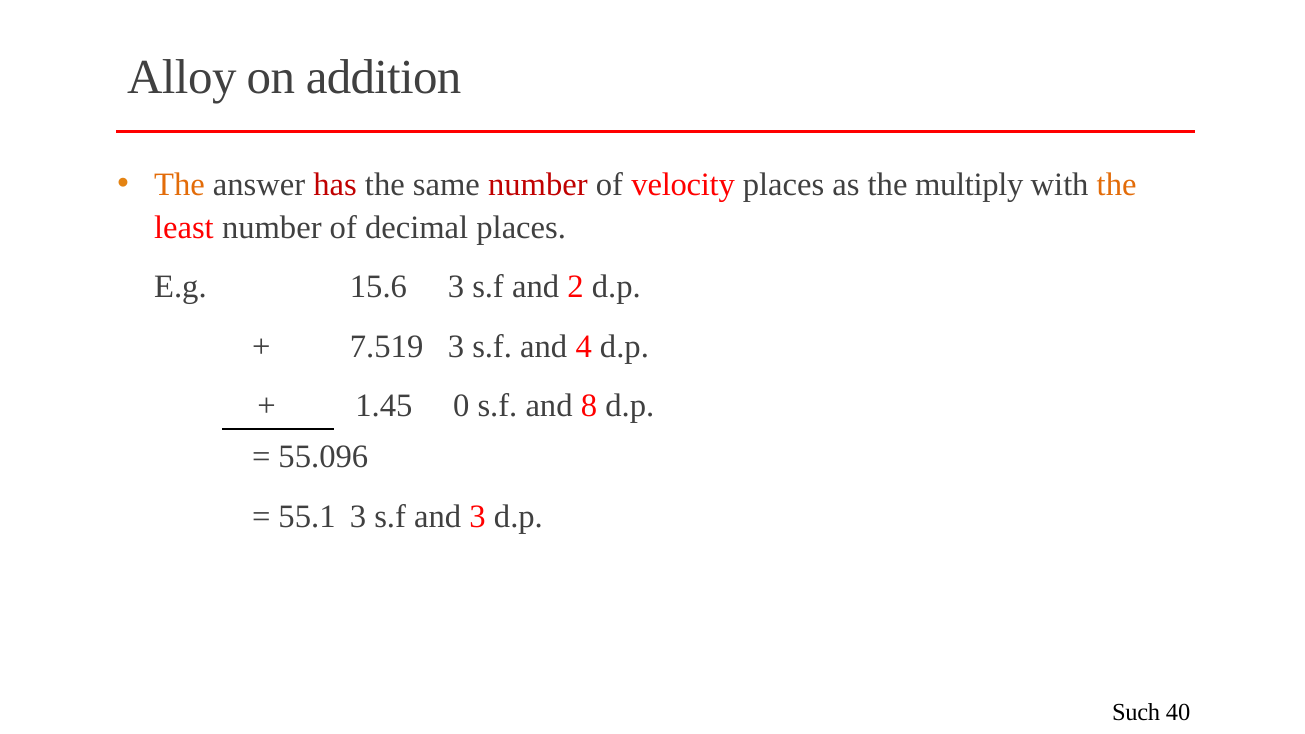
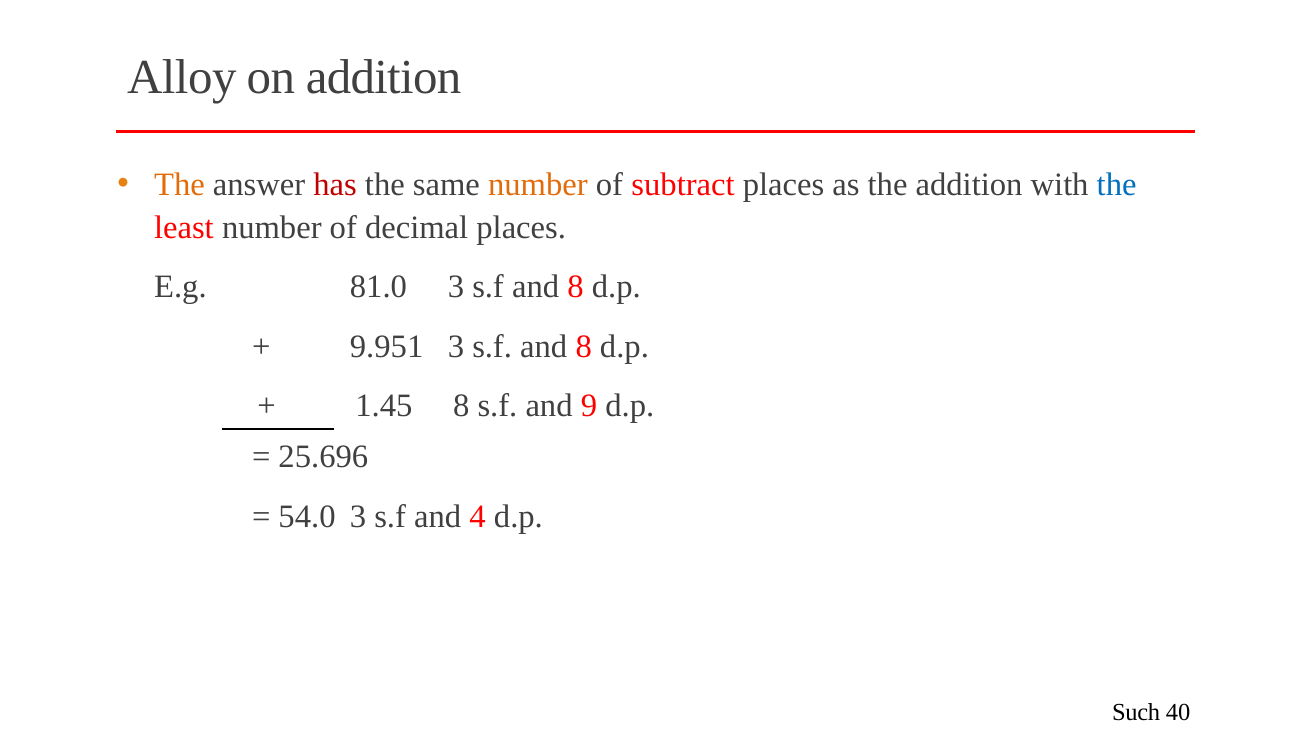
number at (538, 185) colour: red -> orange
velocity: velocity -> subtract
the multiply: multiply -> addition
the at (1117, 185) colour: orange -> blue
15.6: 15.6 -> 81.0
2 at (576, 287): 2 -> 8
7.519: 7.519 -> 9.951
4 at (584, 347): 4 -> 8
1.45 0: 0 -> 8
8: 8 -> 9
55.096: 55.096 -> 25.696
55.1: 55.1 -> 54.0
and 3: 3 -> 4
